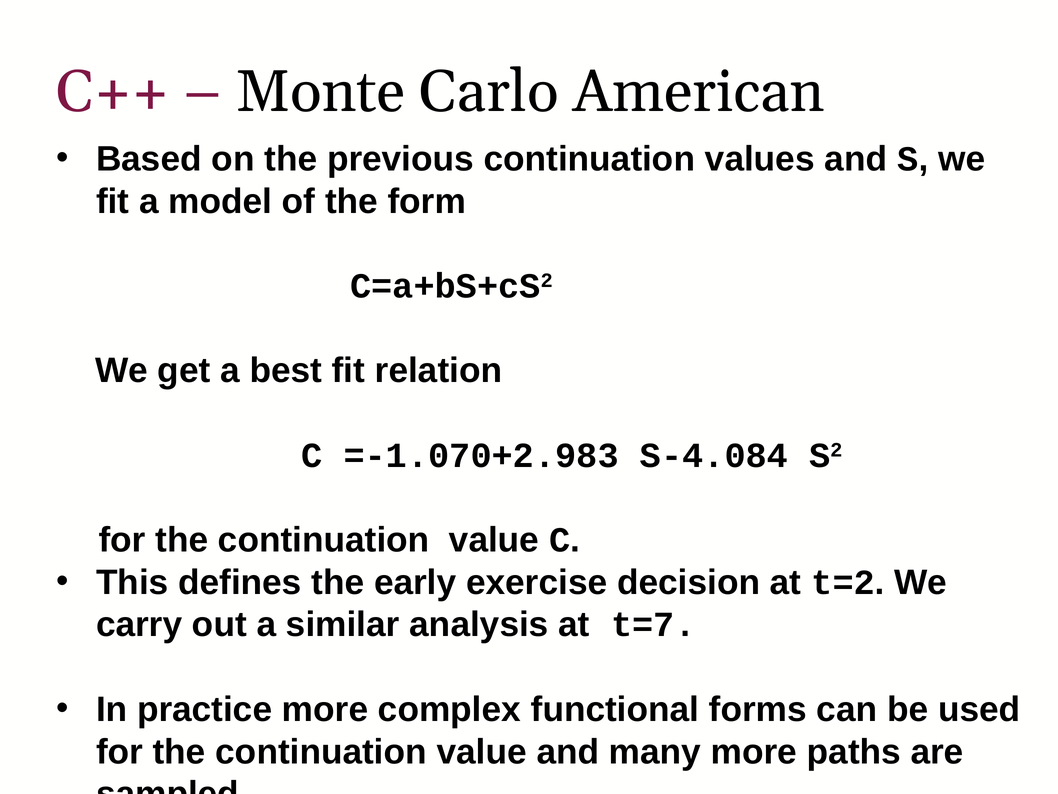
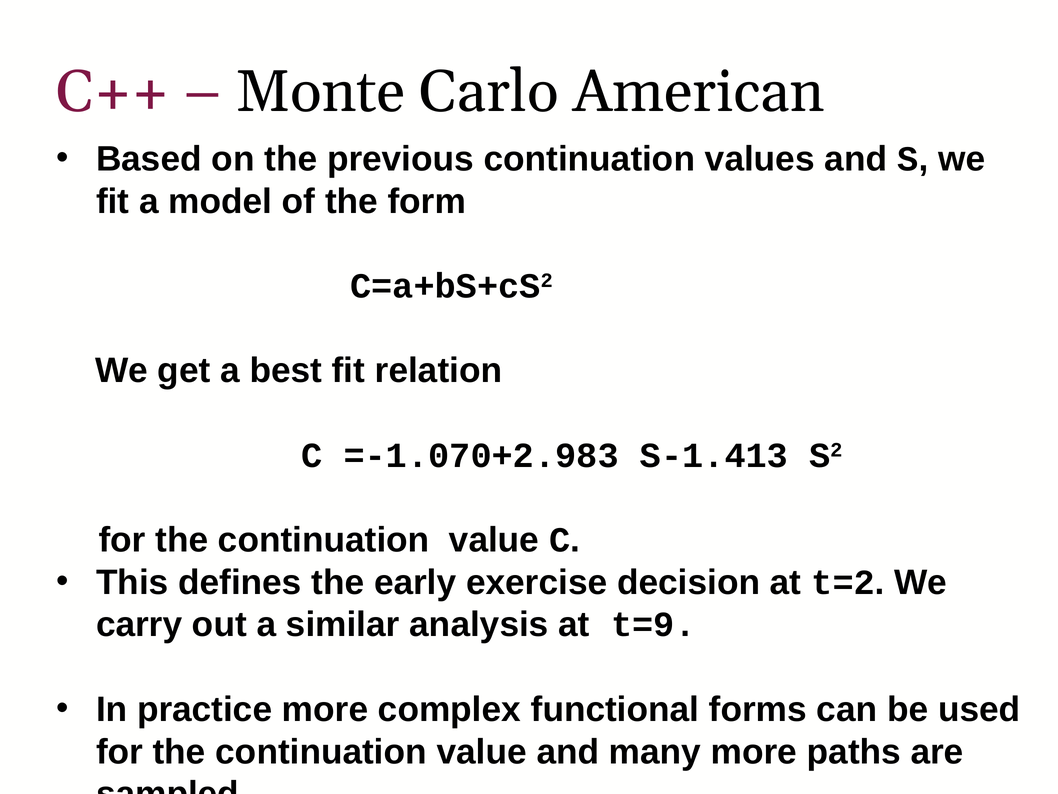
S-4.084: S-4.084 -> S-1.413
t=7: t=7 -> t=9
